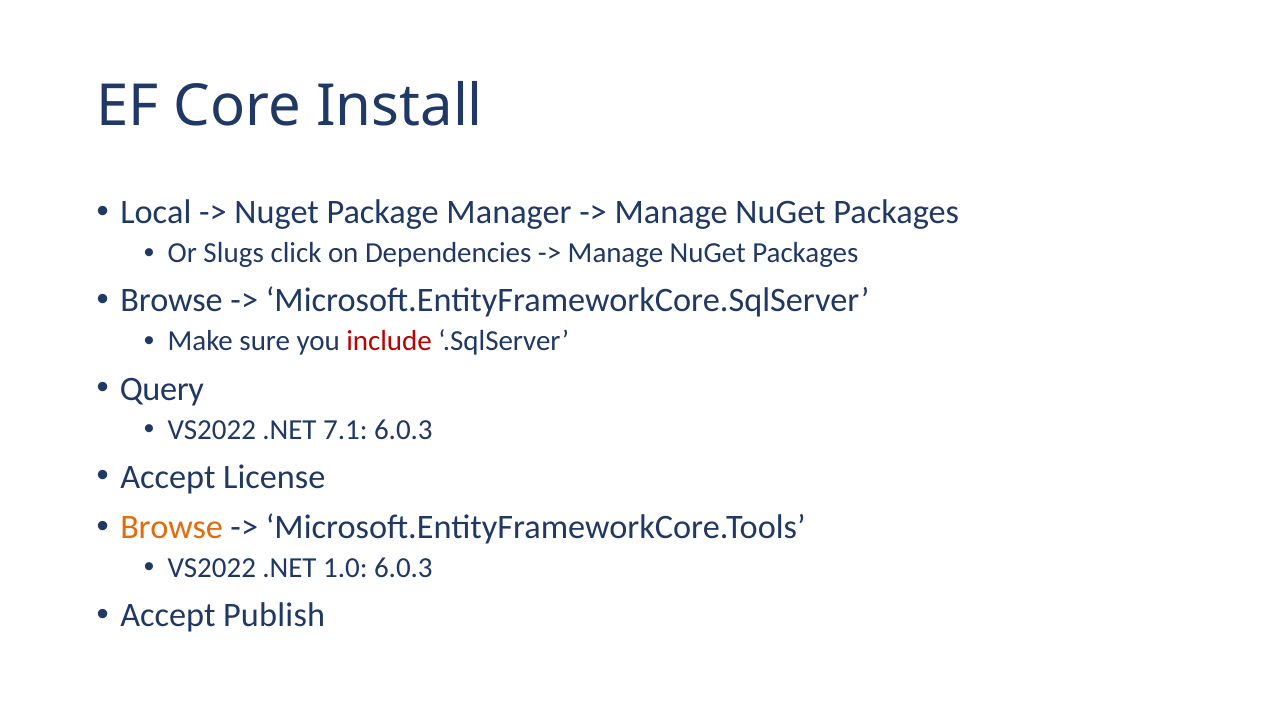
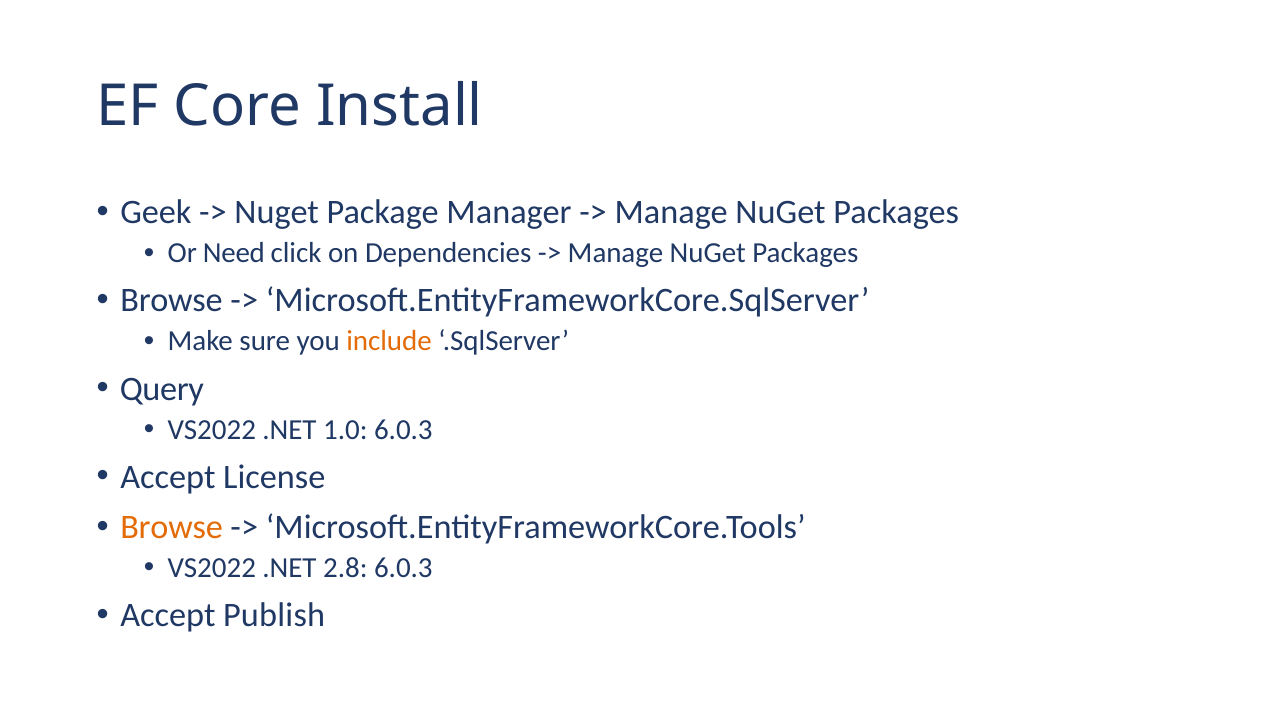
Local: Local -> Geek
Slugs: Slugs -> Need
include colour: red -> orange
7.1: 7.1 -> 1.0
1.0: 1.0 -> 2.8
